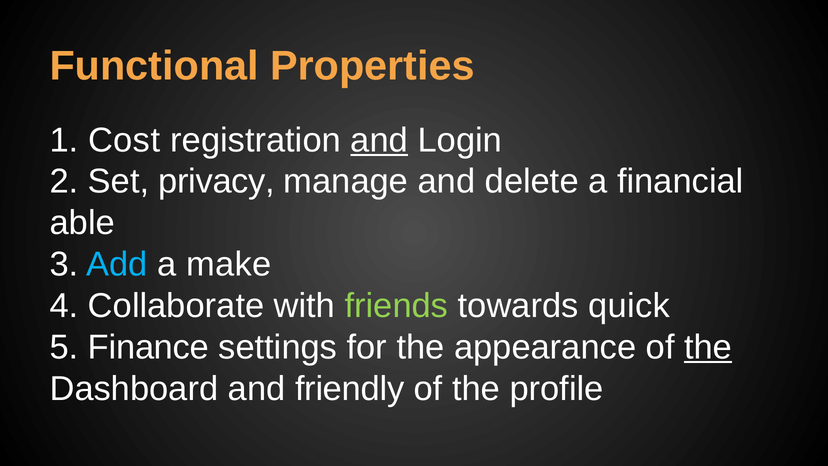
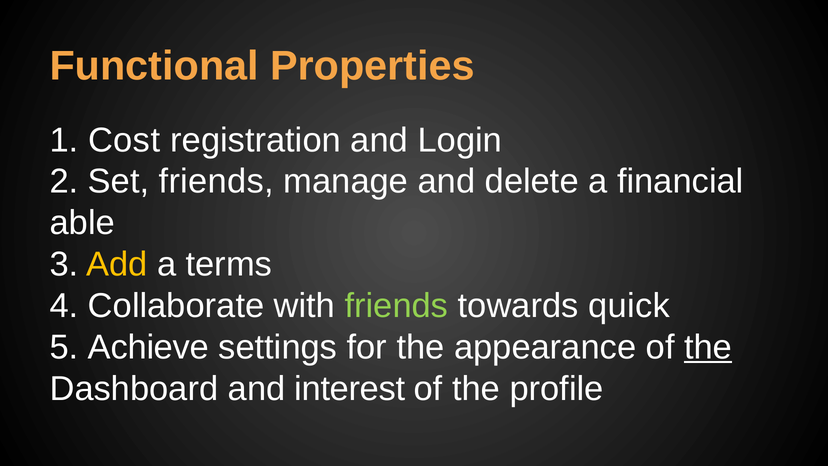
and at (379, 140) underline: present -> none
Set privacy: privacy -> friends
Add colour: light blue -> yellow
make: make -> terms
Finance: Finance -> Achieve
friendly: friendly -> interest
